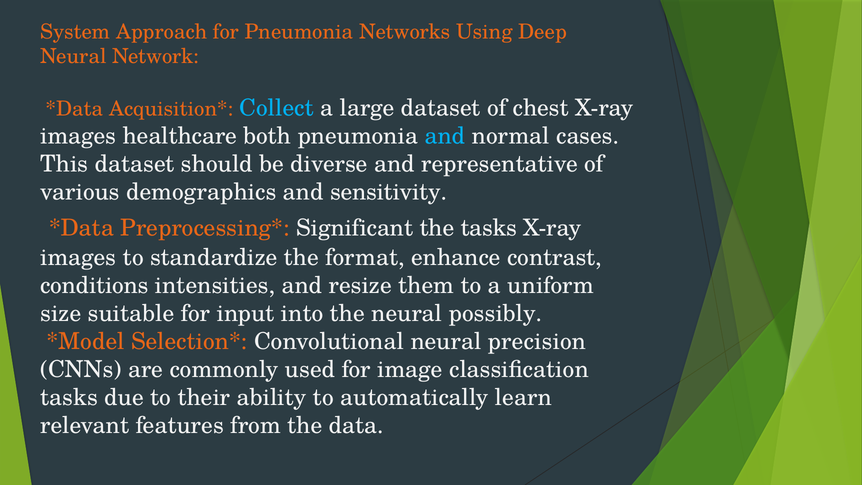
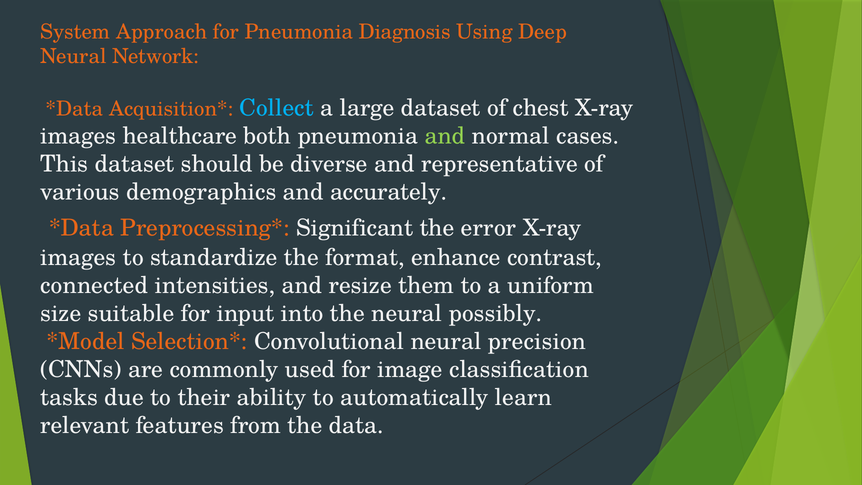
Networks: Networks -> Diagnosis
and at (445, 136) colour: light blue -> light green
sensitivity: sensitivity -> accurately
the tasks: tasks -> error
conditions: conditions -> connected
